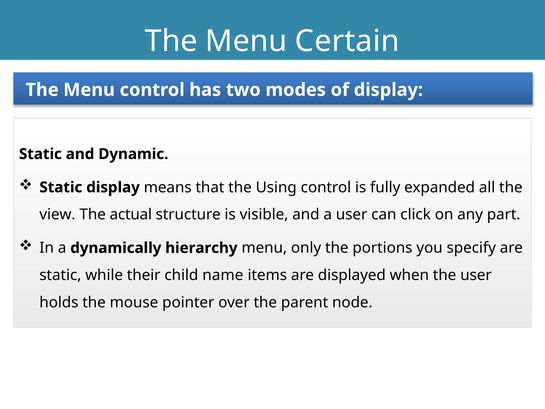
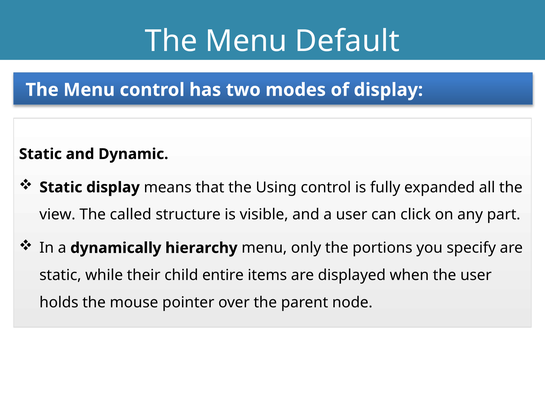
Certain: Certain -> Default
actual: actual -> called
name: name -> entire
